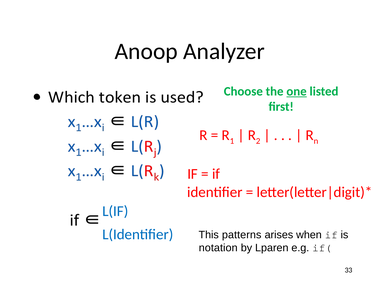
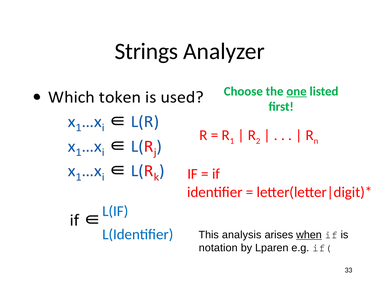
Anoop: Anoop -> Strings
patterns: patterns -> analysis
when underline: none -> present
